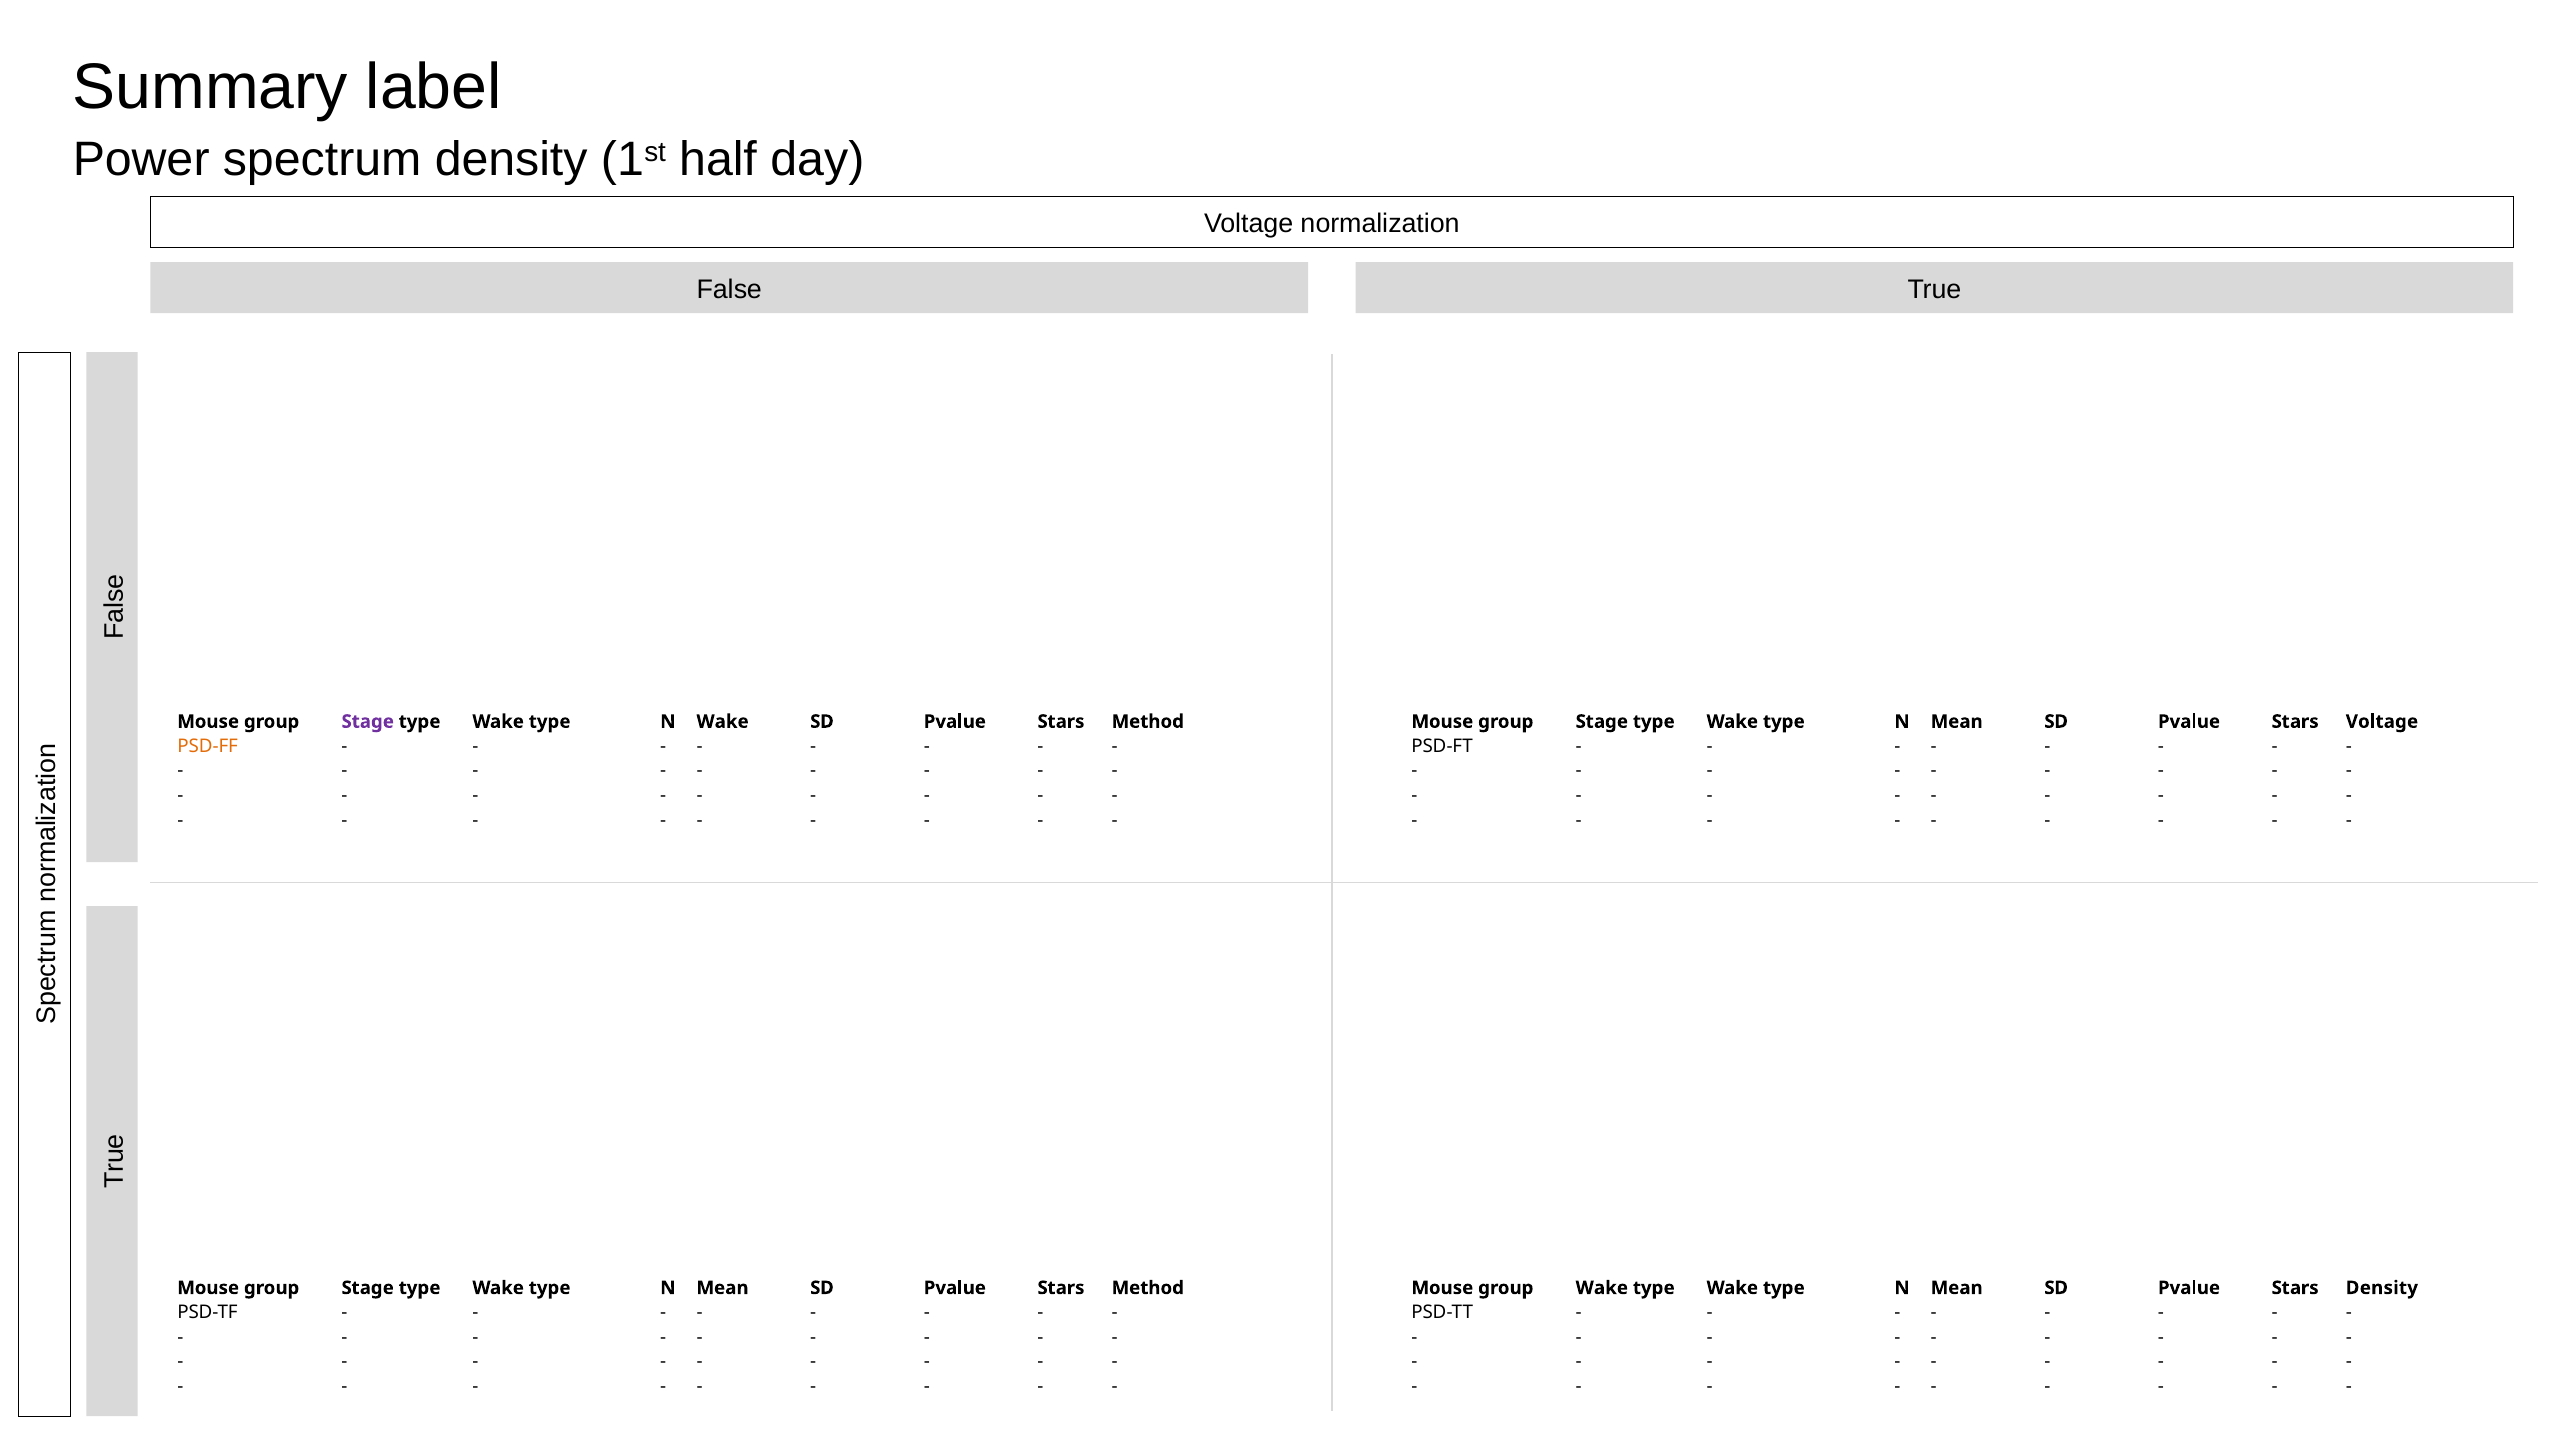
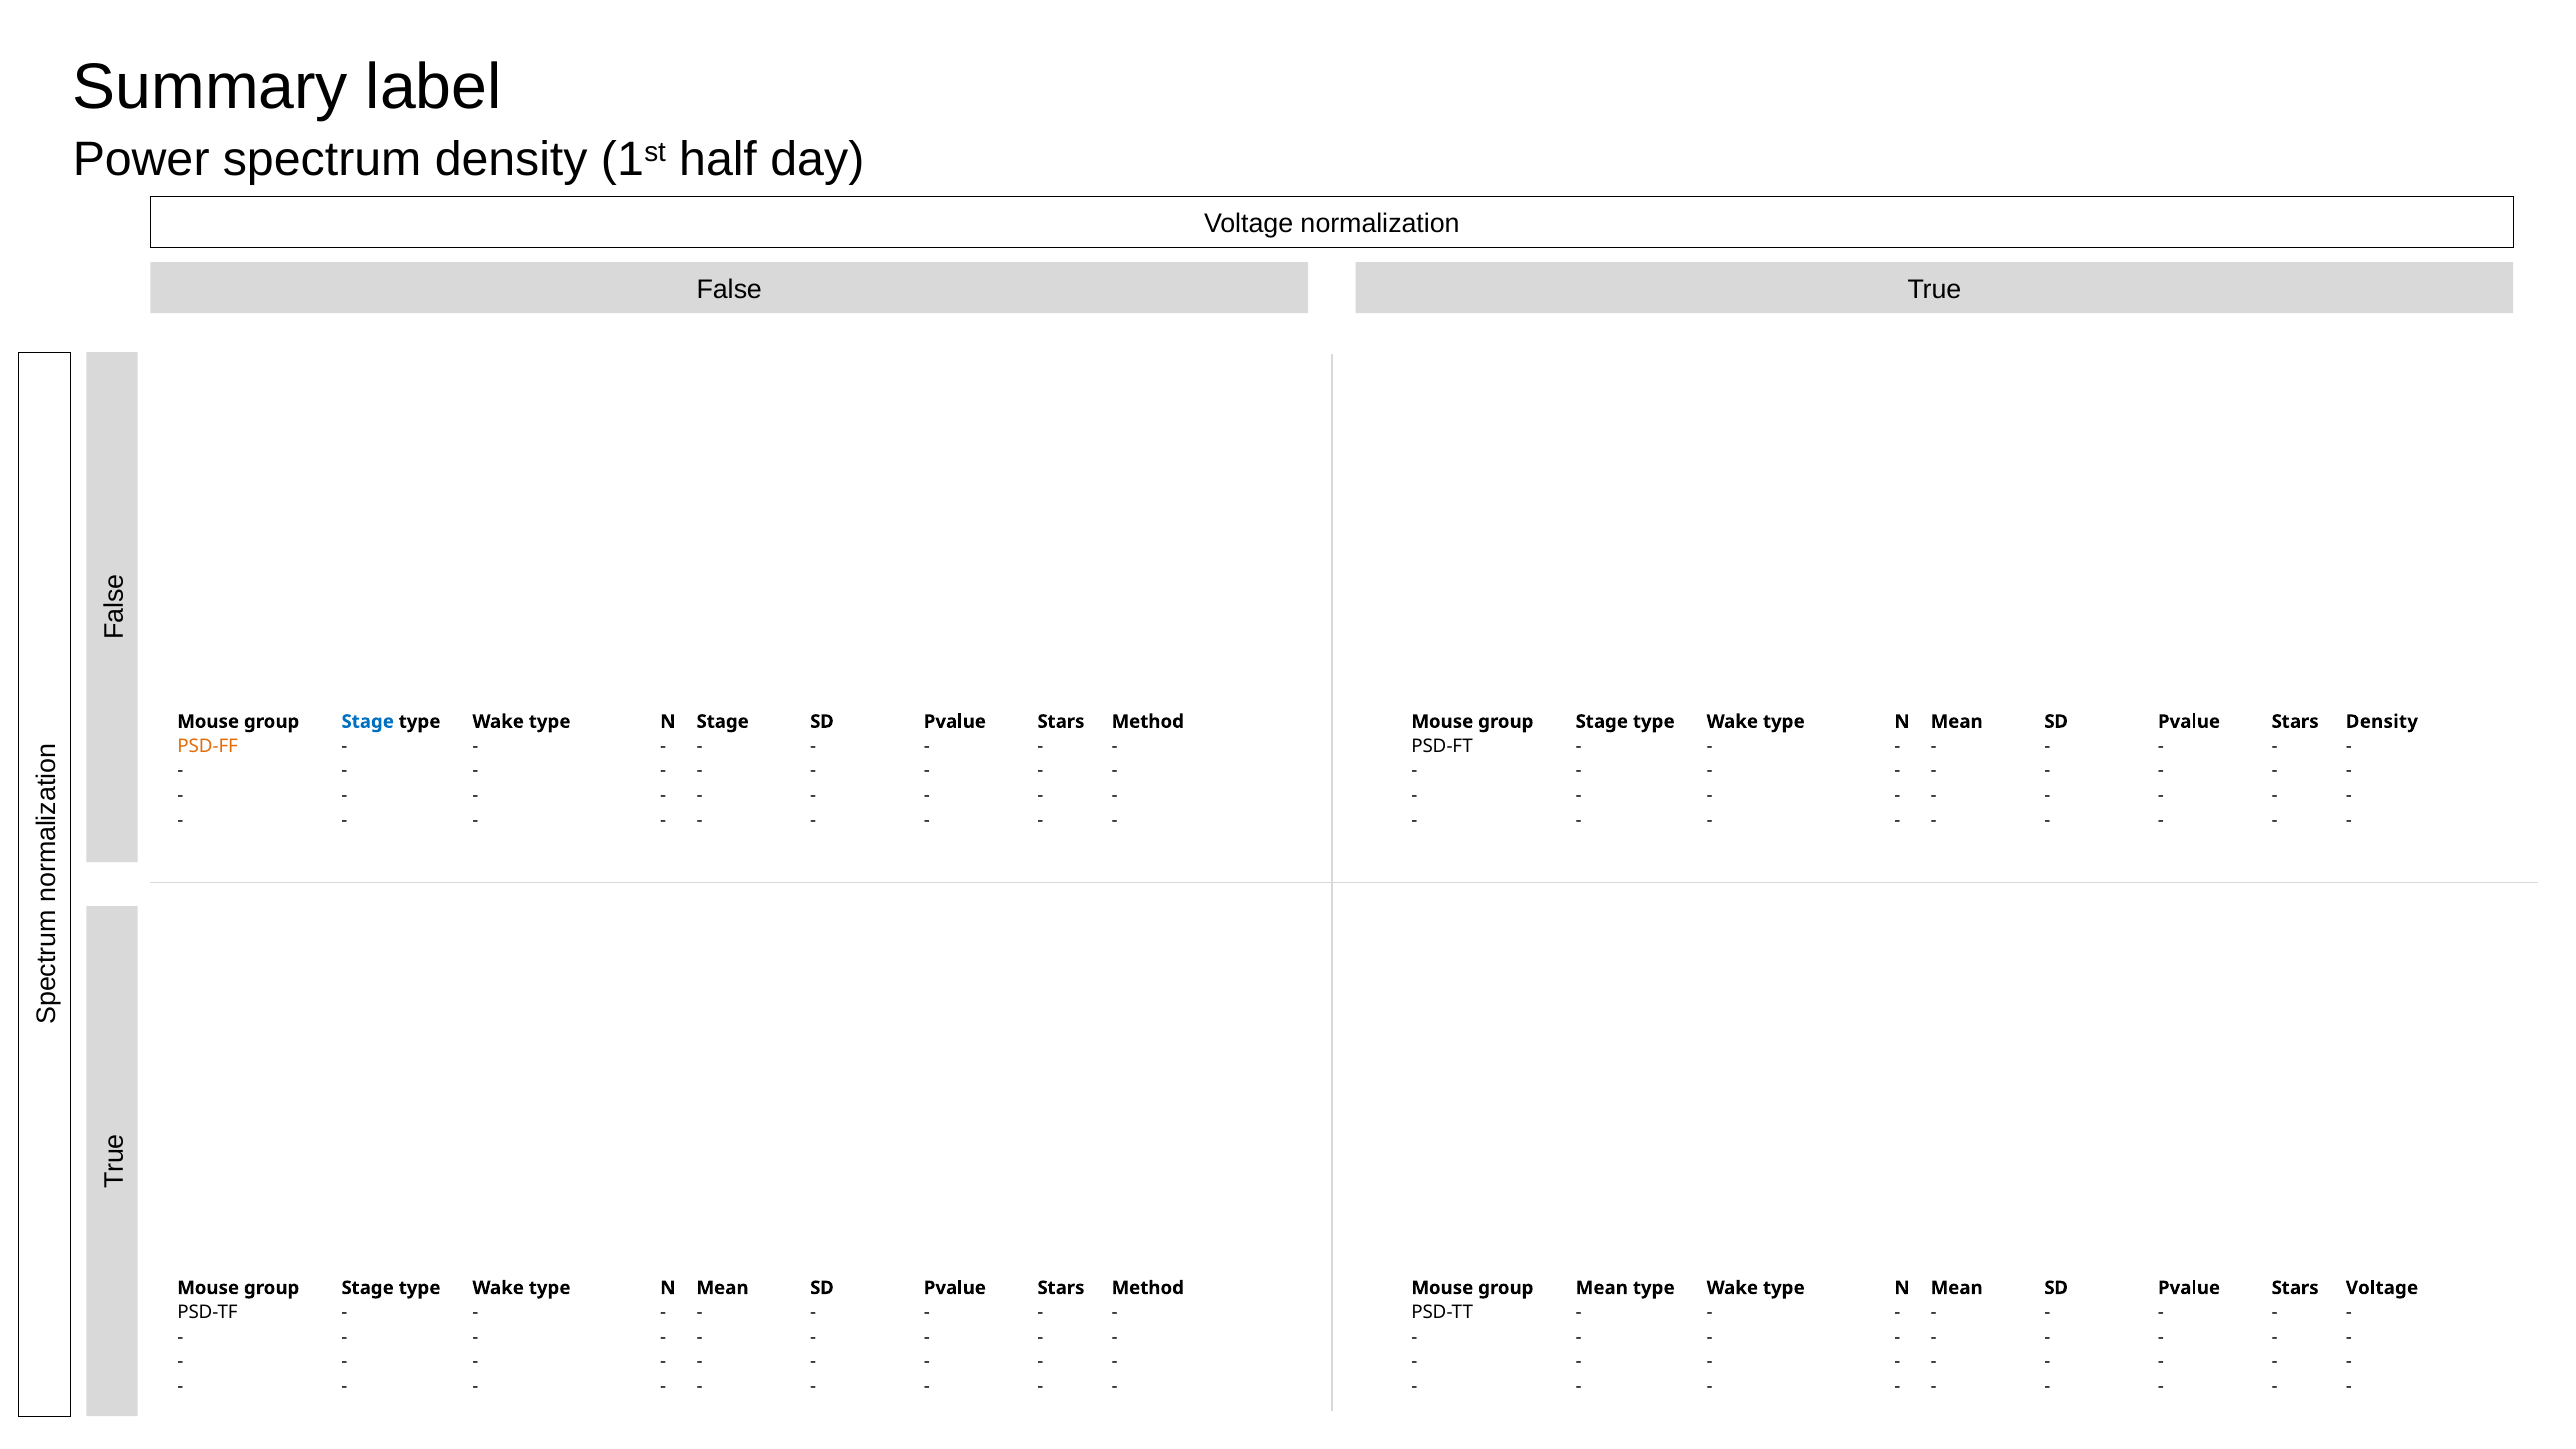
Stage at (368, 722) colour: purple -> blue
N Wake: Wake -> Stage
Stars Voltage: Voltage -> Density
group Wake: Wake -> Mean
Stars Density: Density -> Voltage
